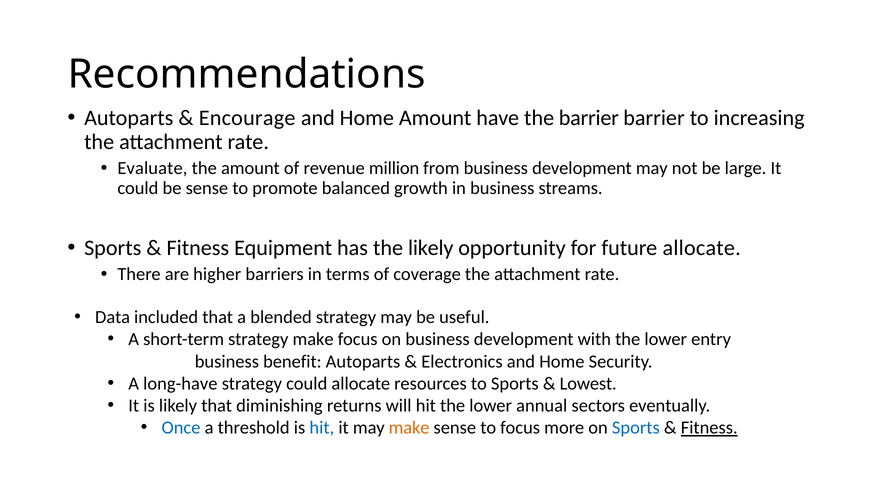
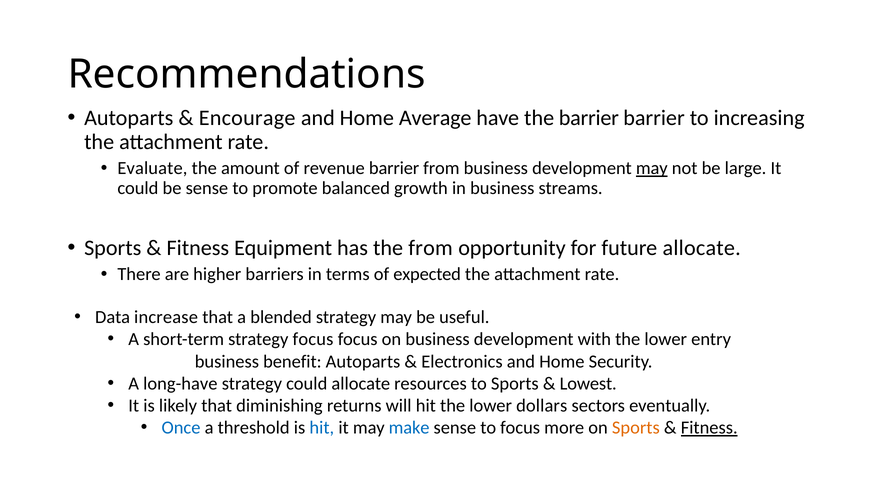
Home Amount: Amount -> Average
revenue million: million -> barrier
may at (652, 168) underline: none -> present
the likely: likely -> from
coverage: coverage -> expected
included: included -> increase
strategy make: make -> focus
annual: annual -> dollars
make at (409, 428) colour: orange -> blue
Sports at (636, 428) colour: blue -> orange
